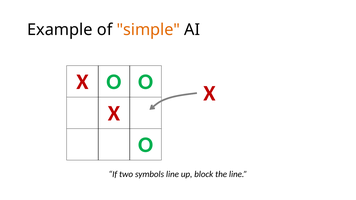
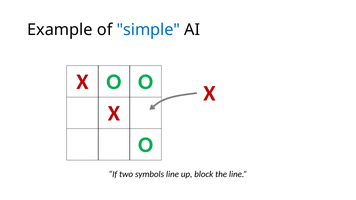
simple colour: orange -> blue
